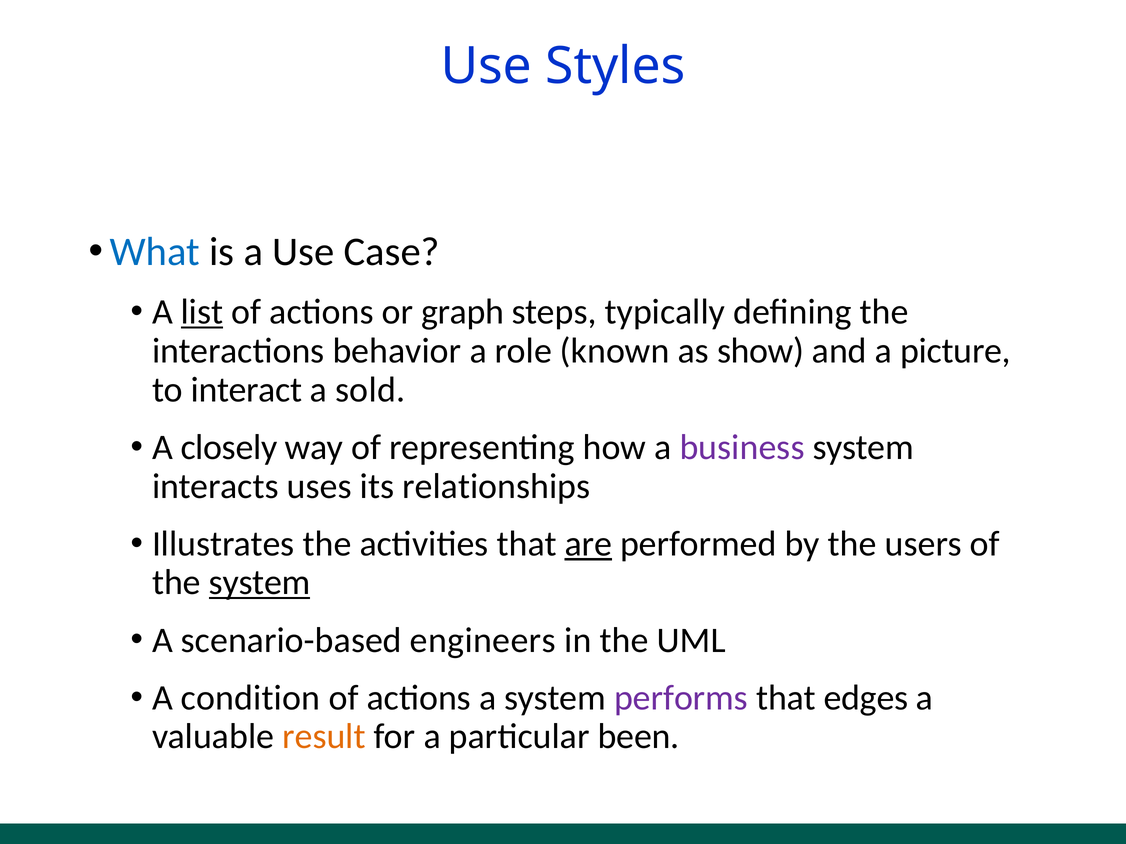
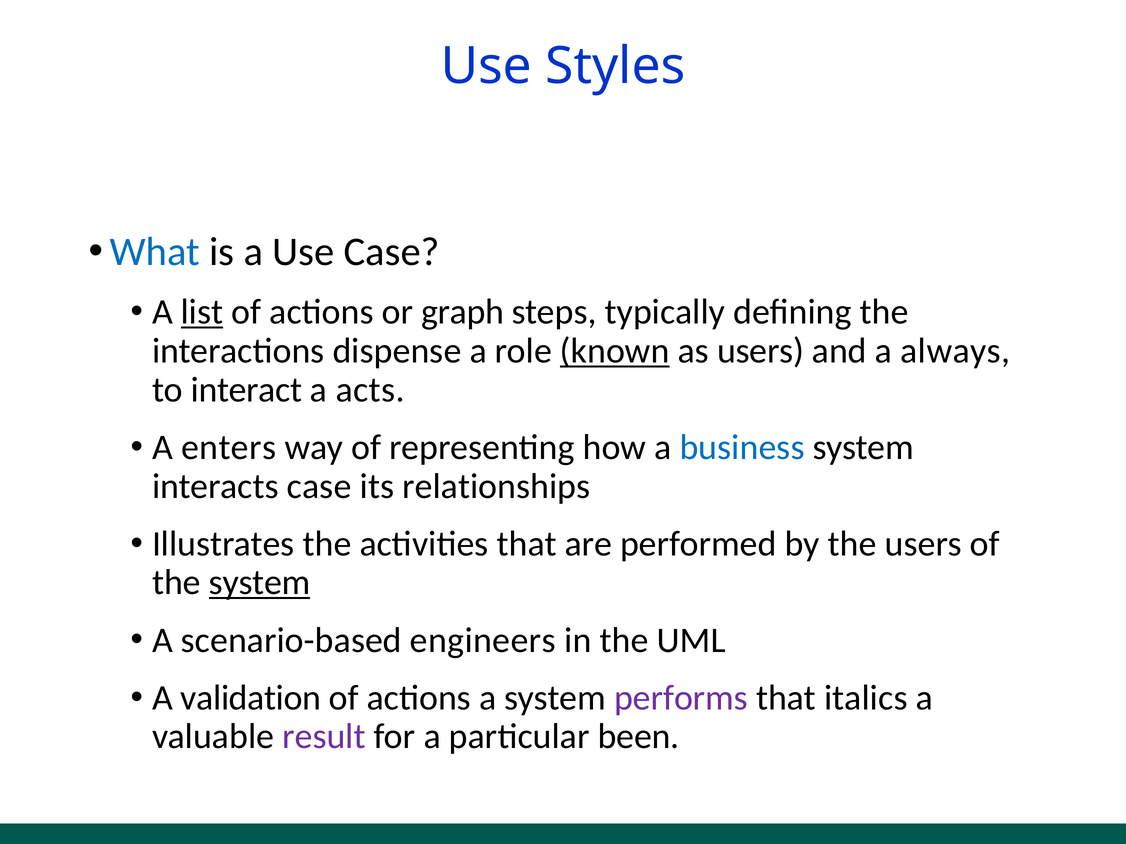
behavior: behavior -> dispense
known underline: none -> present
as show: show -> users
picture: picture -> always
sold: sold -> acts
closely: closely -> enters
business colour: purple -> blue
interacts uses: uses -> case
are underline: present -> none
condition: condition -> validation
edges: edges -> italics
result colour: orange -> purple
